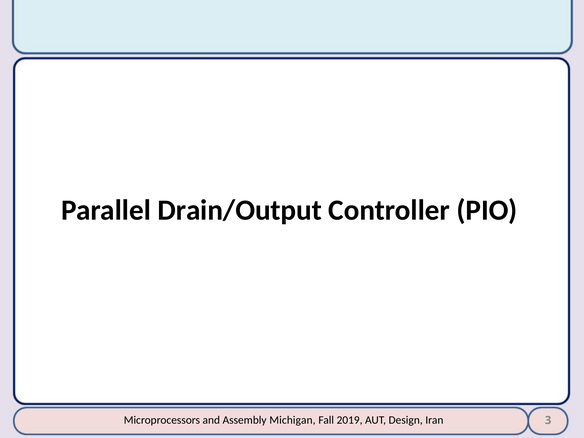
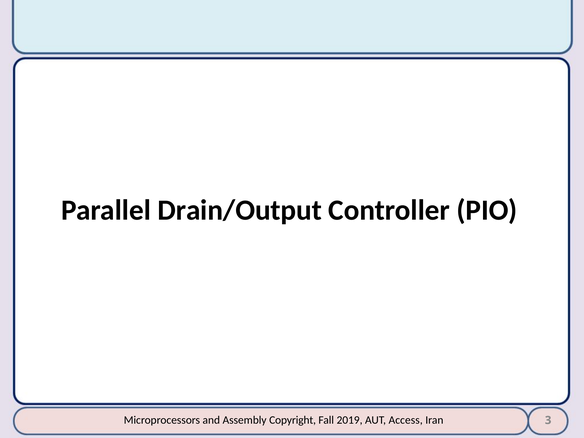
Michigan: Michigan -> Copyright
Design: Design -> Access
